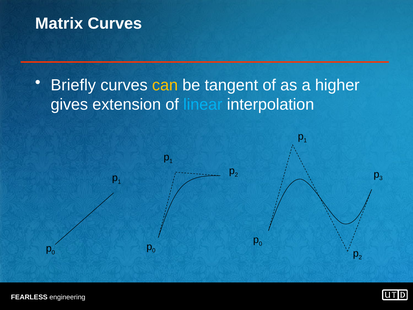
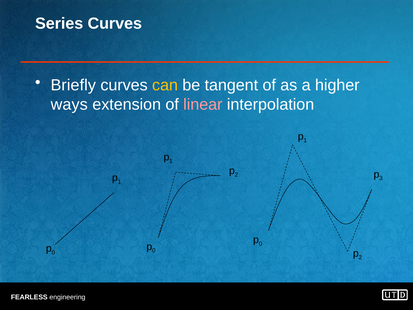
Matrix: Matrix -> Series
gives: gives -> ways
linear colour: light blue -> pink
